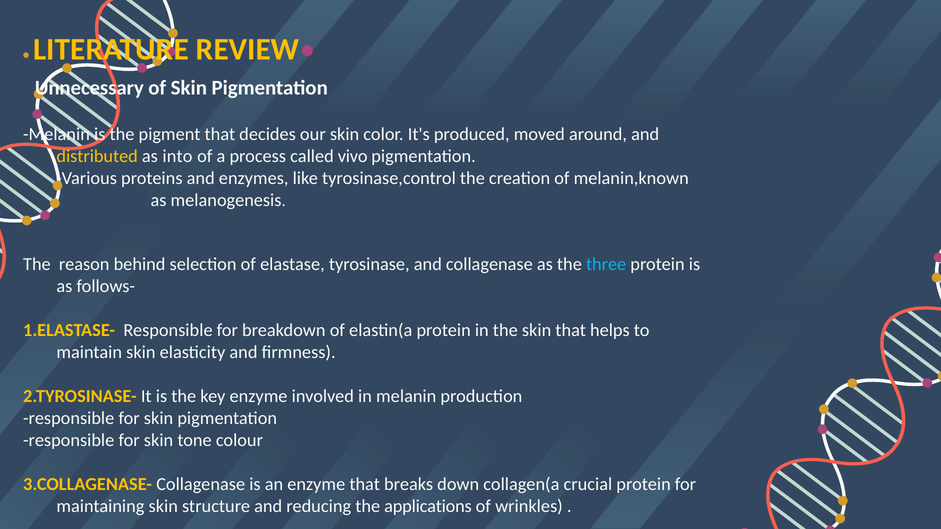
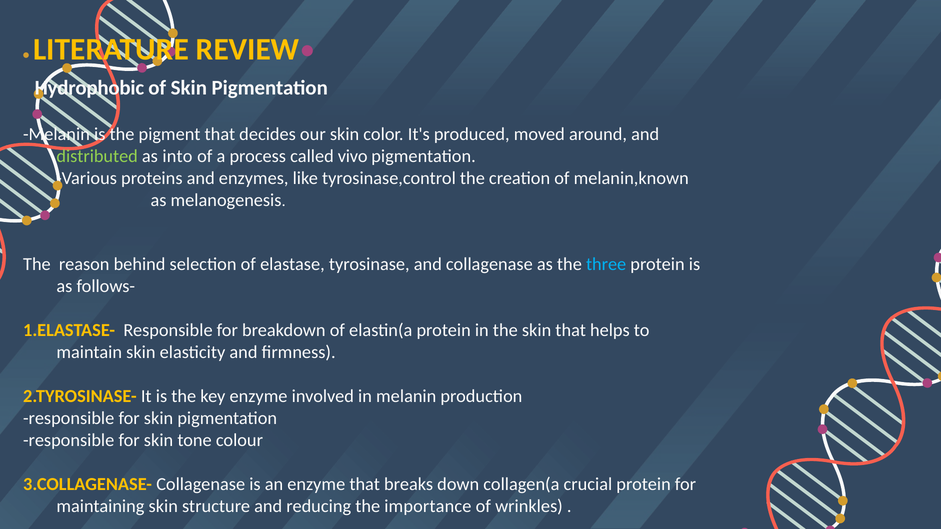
Unnecessary: Unnecessary -> Hydrophobic
distributed colour: yellow -> light green
applications: applications -> importance
